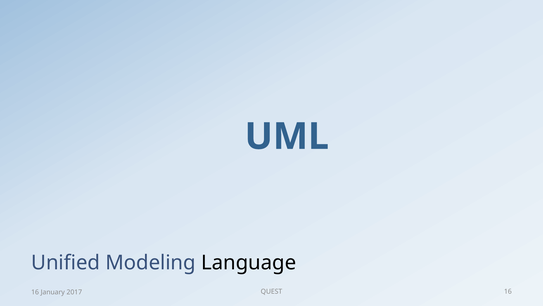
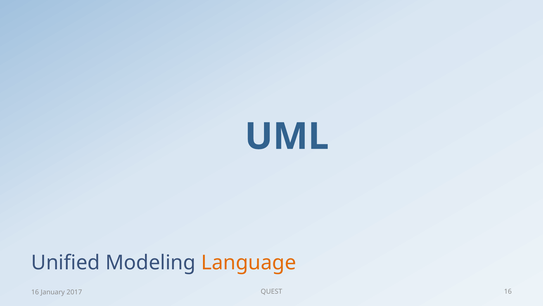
Language colour: black -> orange
